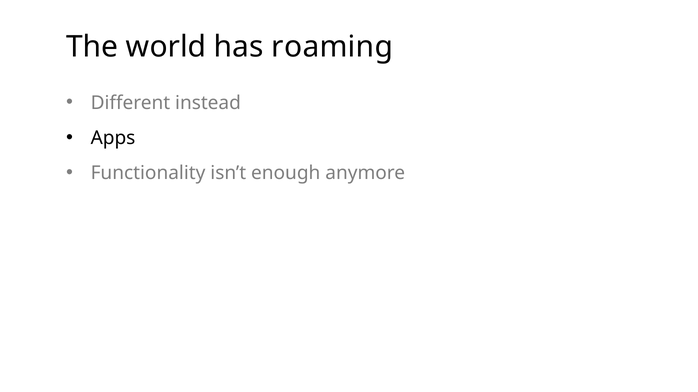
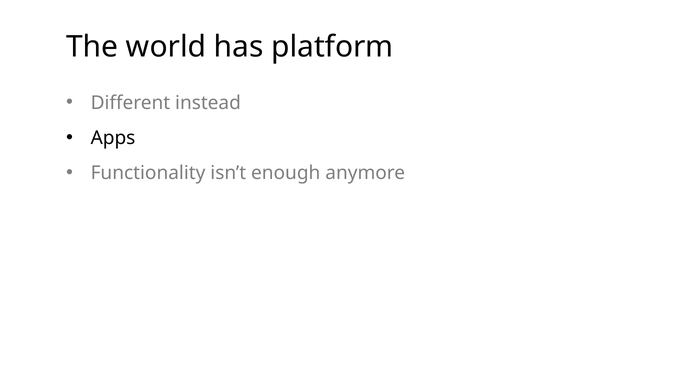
roaming: roaming -> platform
